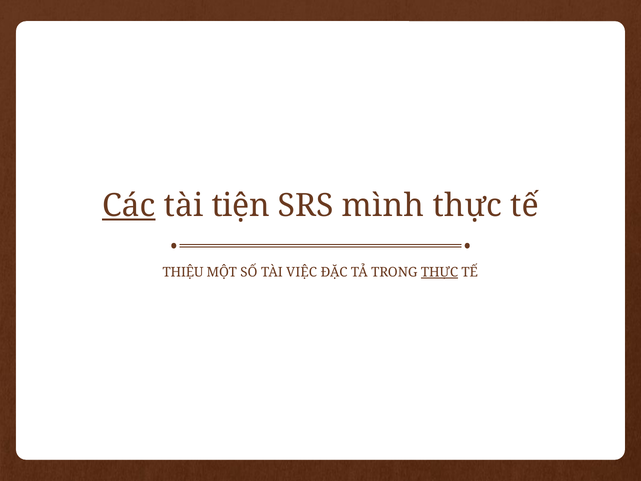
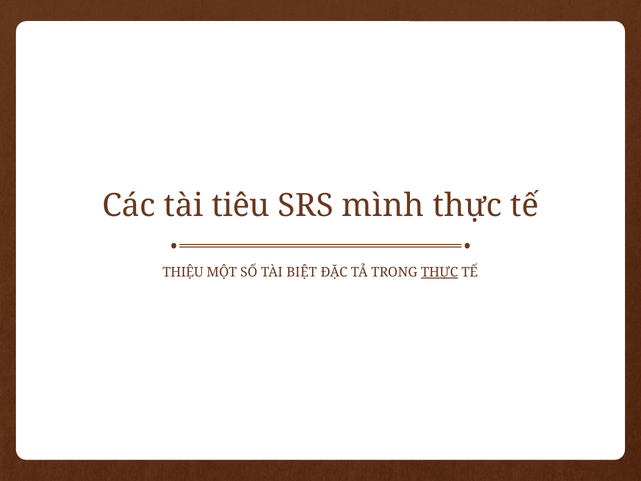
Các underline: present -> none
tiện: tiện -> tiêu
VIỆC: VIỆC -> BIỆT
